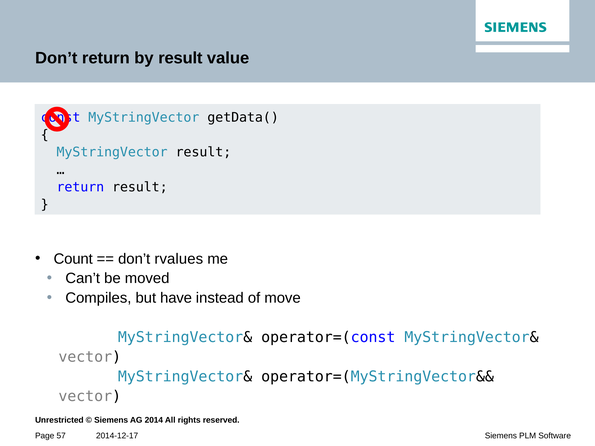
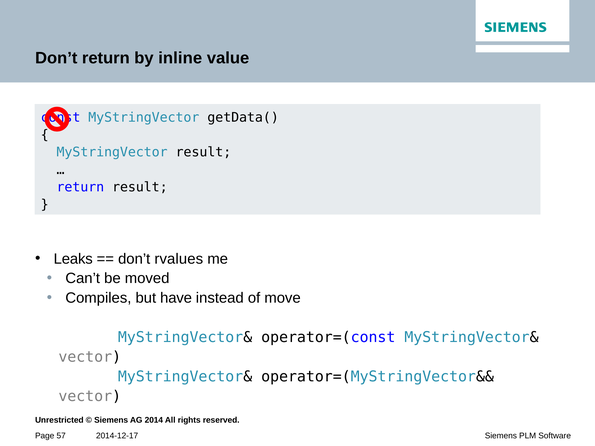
by result: result -> inline
Count: Count -> Leaks
